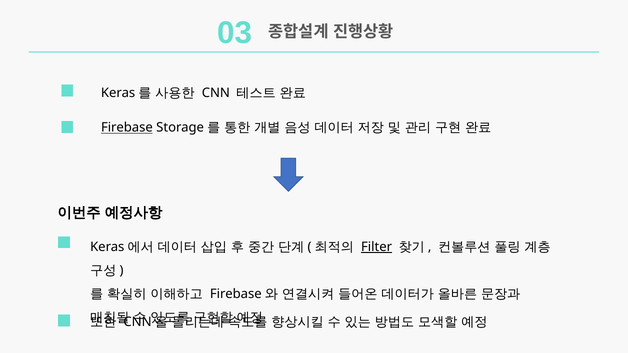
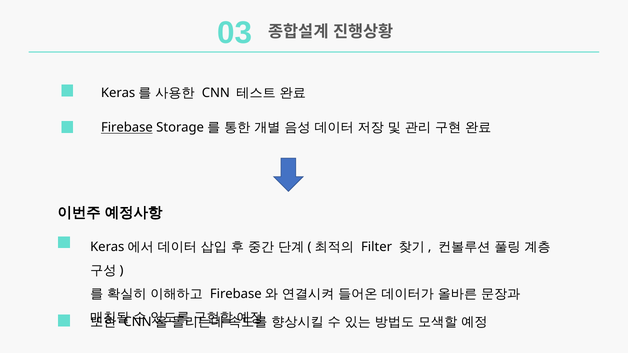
Filter underline: present -> none
